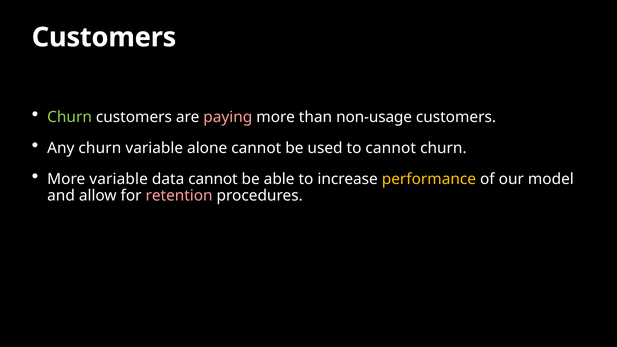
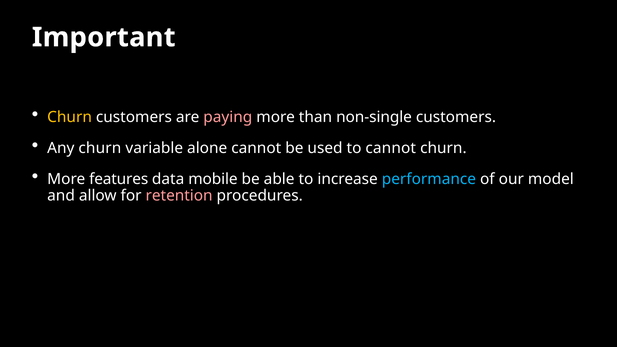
Customers at (104, 37): Customers -> Important
Churn at (70, 117) colour: light green -> yellow
non-usage: non-usage -> non-single
More variable: variable -> features
data cannot: cannot -> mobile
performance colour: yellow -> light blue
